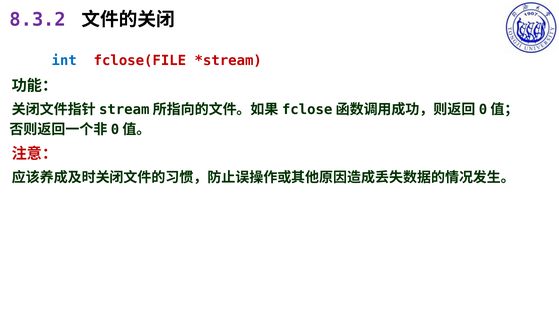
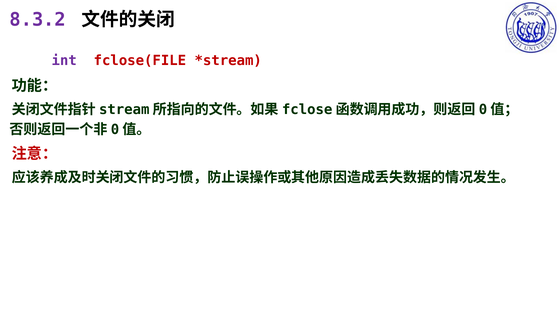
int colour: blue -> purple
